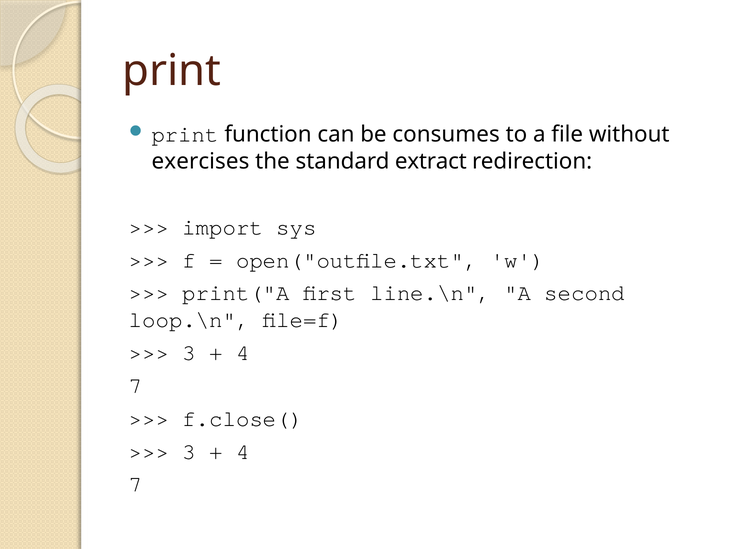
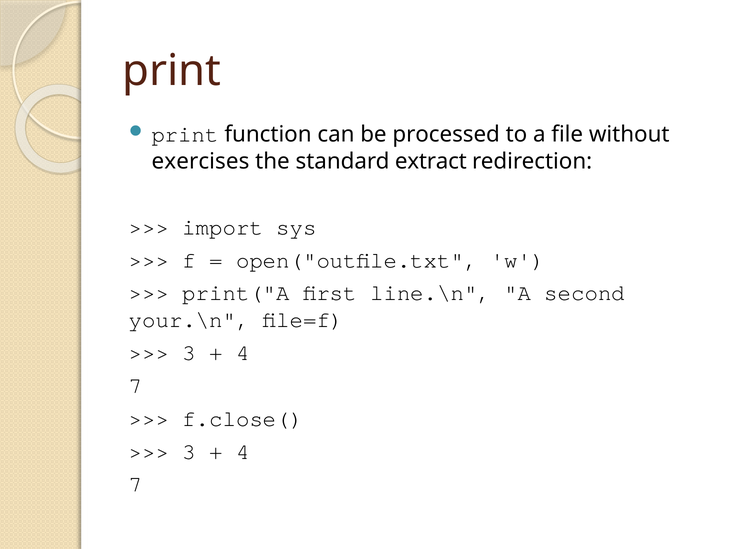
consumes: consumes -> processed
loop.\n: loop.\n -> your.\n
